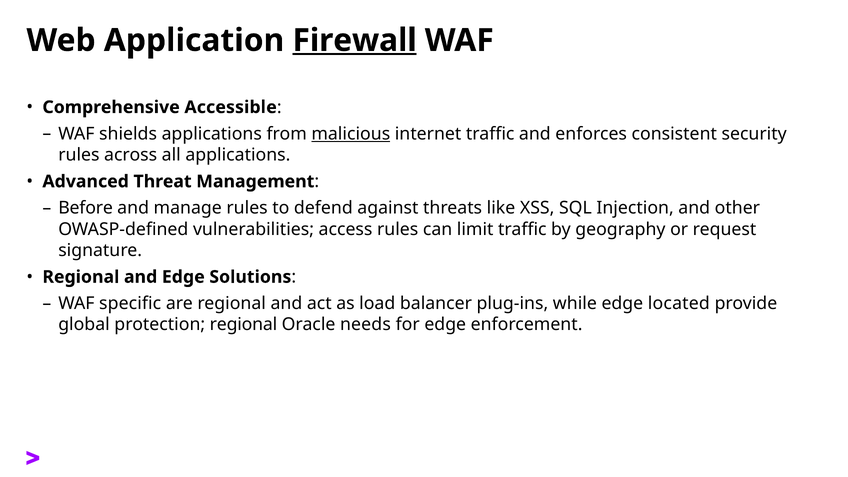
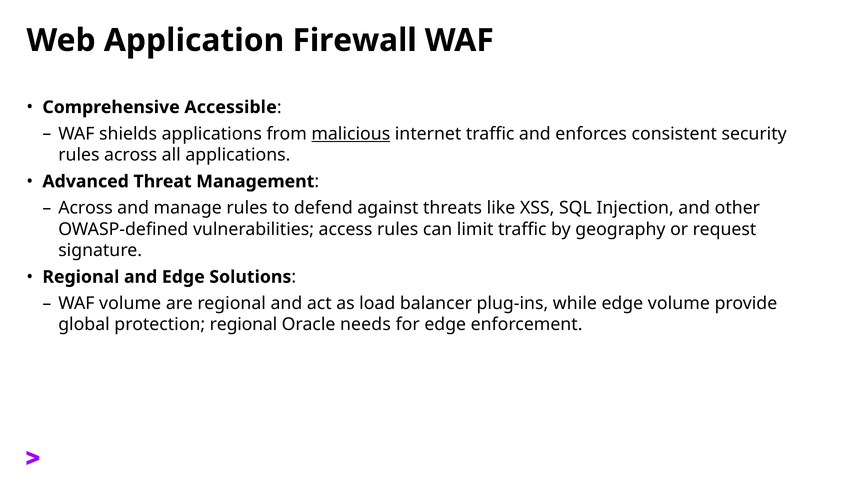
Firewall underline: present -> none
Before at (86, 208): Before -> Across
WAF specific: specific -> volume
edge located: located -> volume
